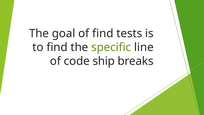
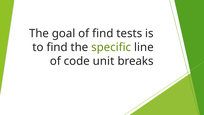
ship: ship -> unit
